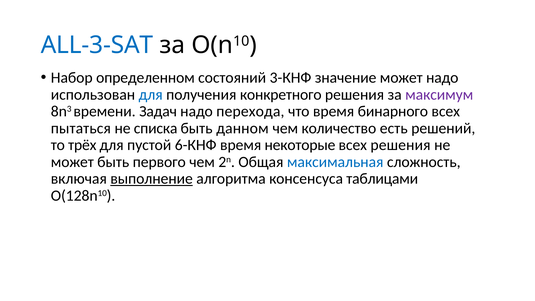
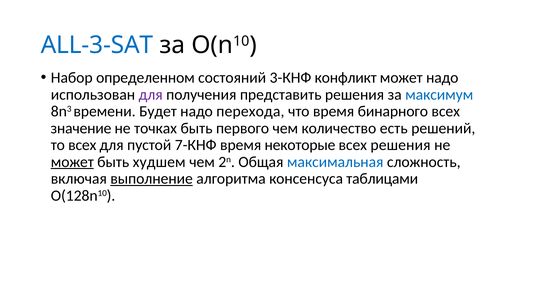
значение: значение -> конфликт
для at (151, 95) colour: blue -> purple
конкретного: конкретного -> представить
максимум colour: purple -> blue
Задач: Задач -> Будет
пытаться: пытаться -> значение
списка: списка -> точках
данном: данном -> первого
то трёх: трёх -> всех
6-КНФ: 6-КНФ -> 7-КНФ
может at (72, 162) underline: none -> present
первого: первого -> худшем
